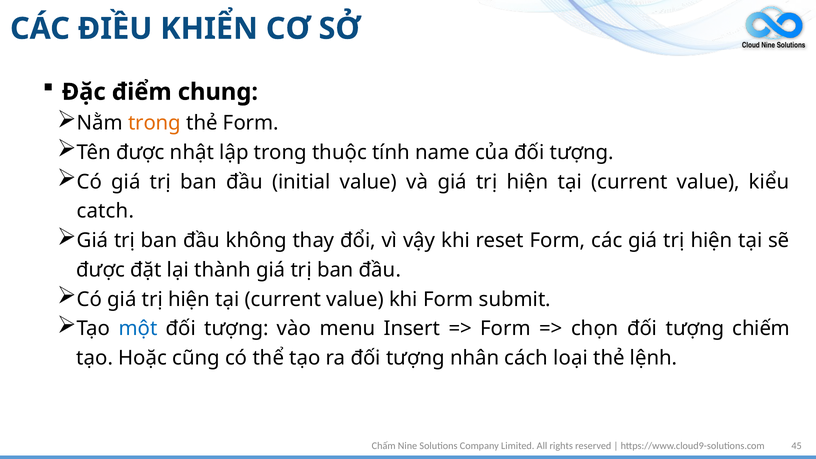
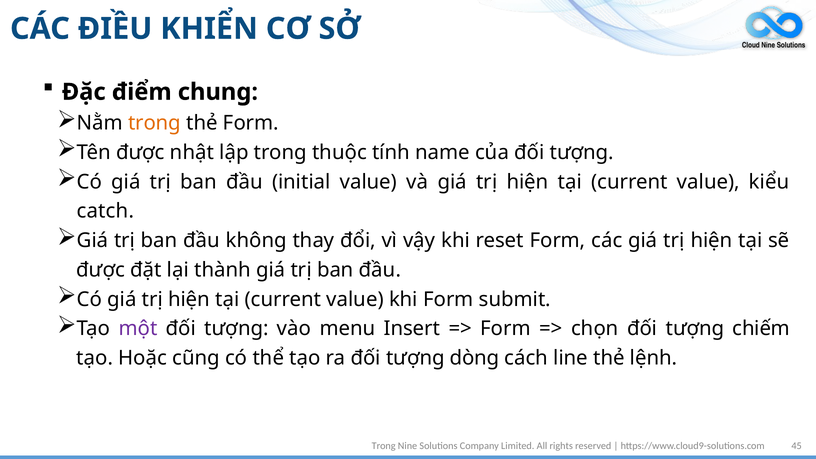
một colour: blue -> purple
nhân: nhân -> dòng
loại: loại -> line
Chấm at (384, 446): Chấm -> Trong
